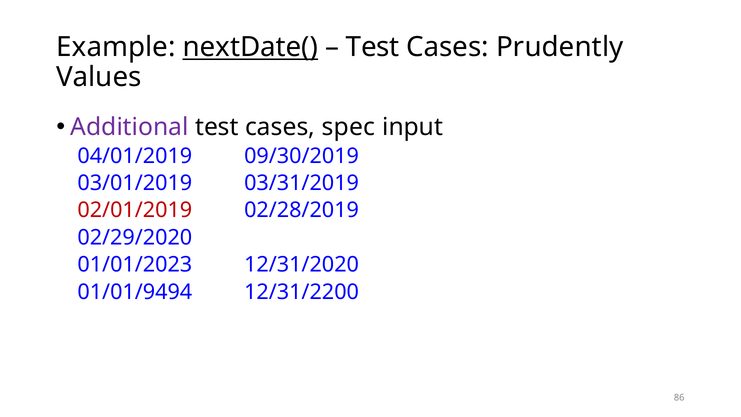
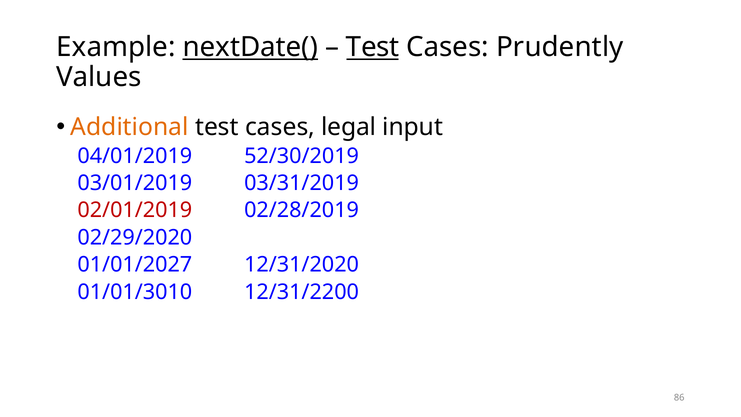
Test at (373, 47) underline: none -> present
Additional colour: purple -> orange
spec: spec -> legal
09/30/2019: 09/30/2019 -> 52/30/2019
01/01/2023: 01/01/2023 -> 01/01/2027
01/01/9494: 01/01/9494 -> 01/01/3010
